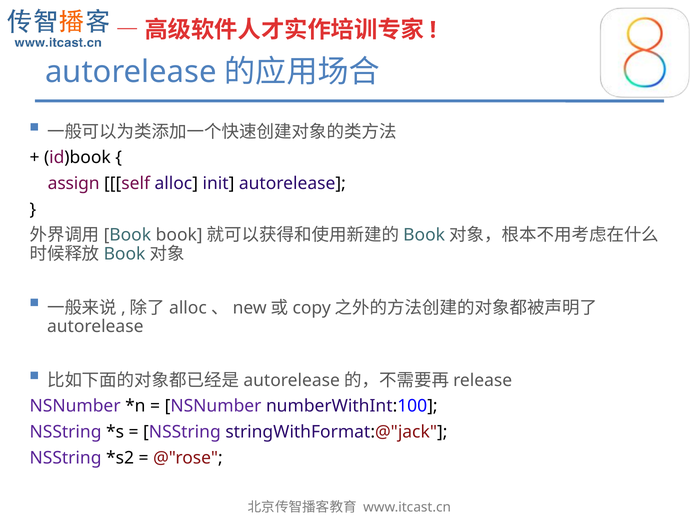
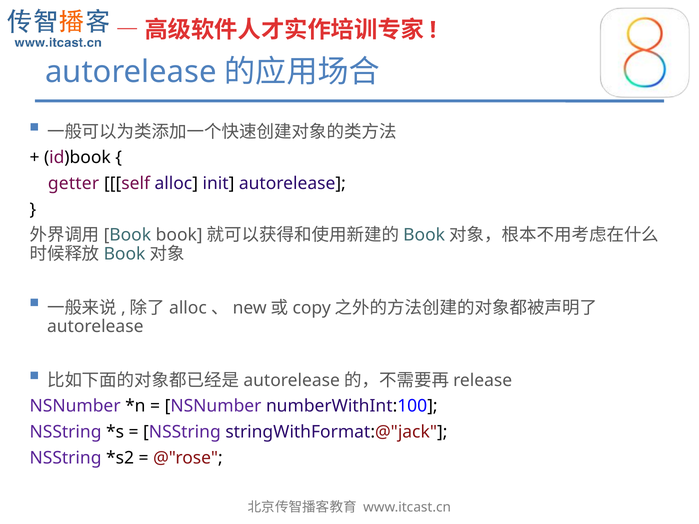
assign: assign -> getter
